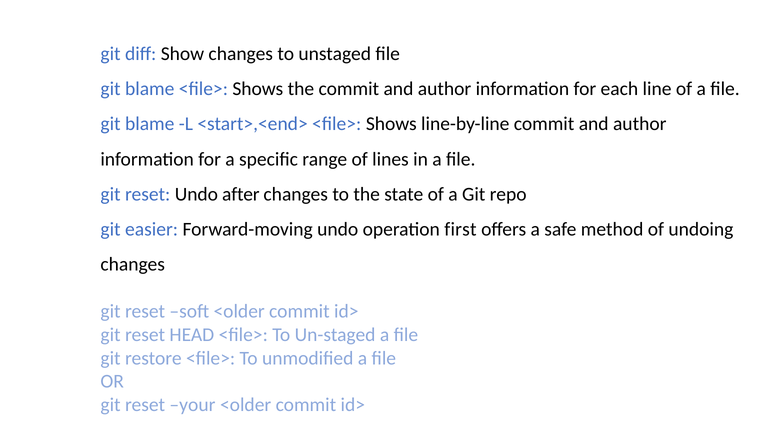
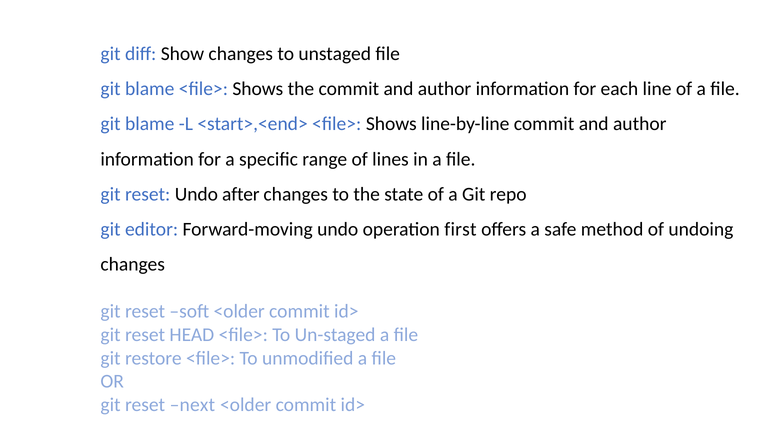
easier: easier -> editor
your: your -> next
